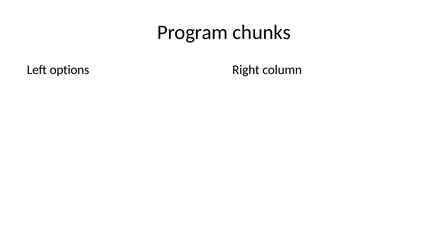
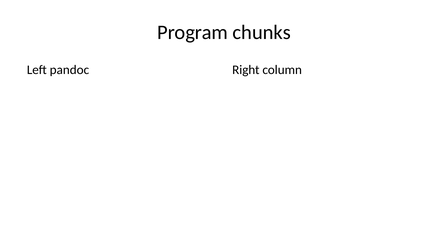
options: options -> pandoc
